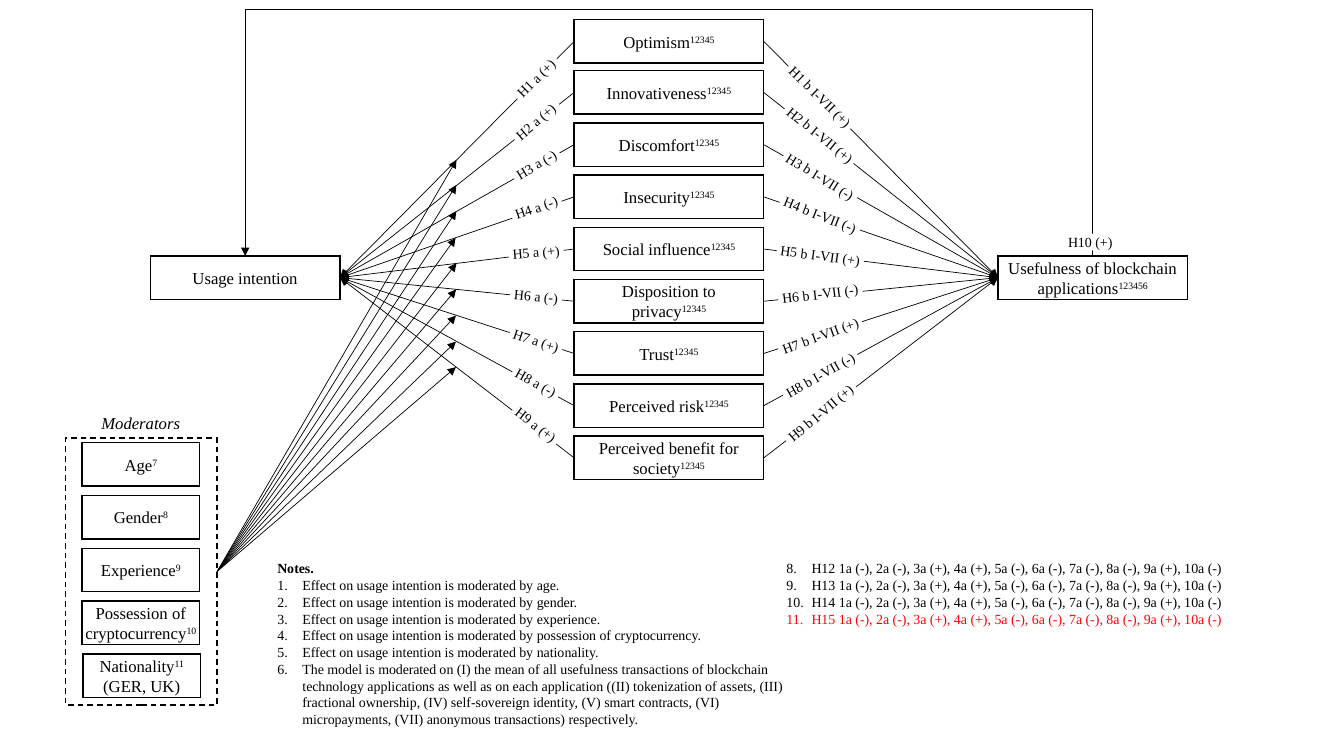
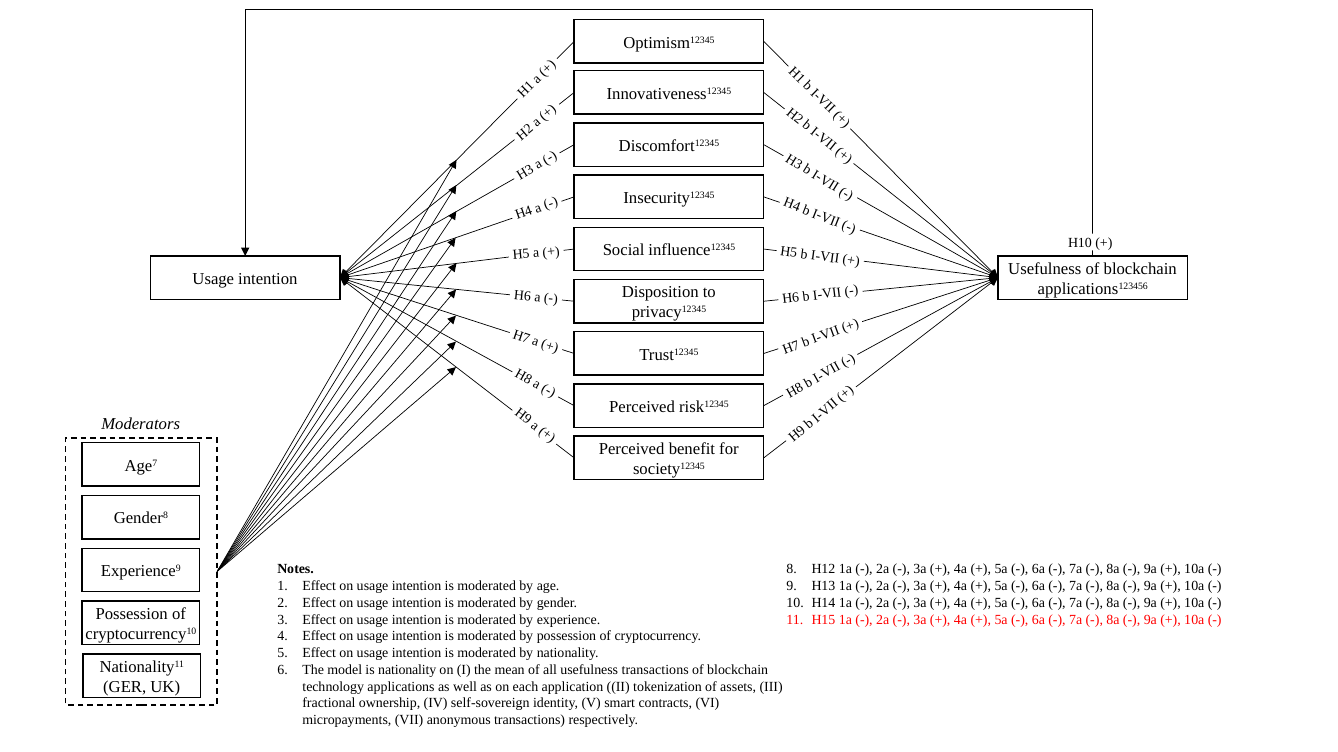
model is moderated: moderated -> nationality
